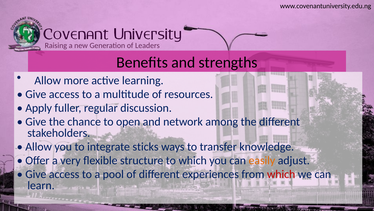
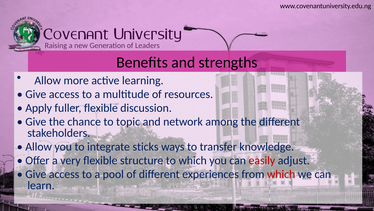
fuller regular: regular -> flexible
open: open -> topic
easily colour: orange -> red
